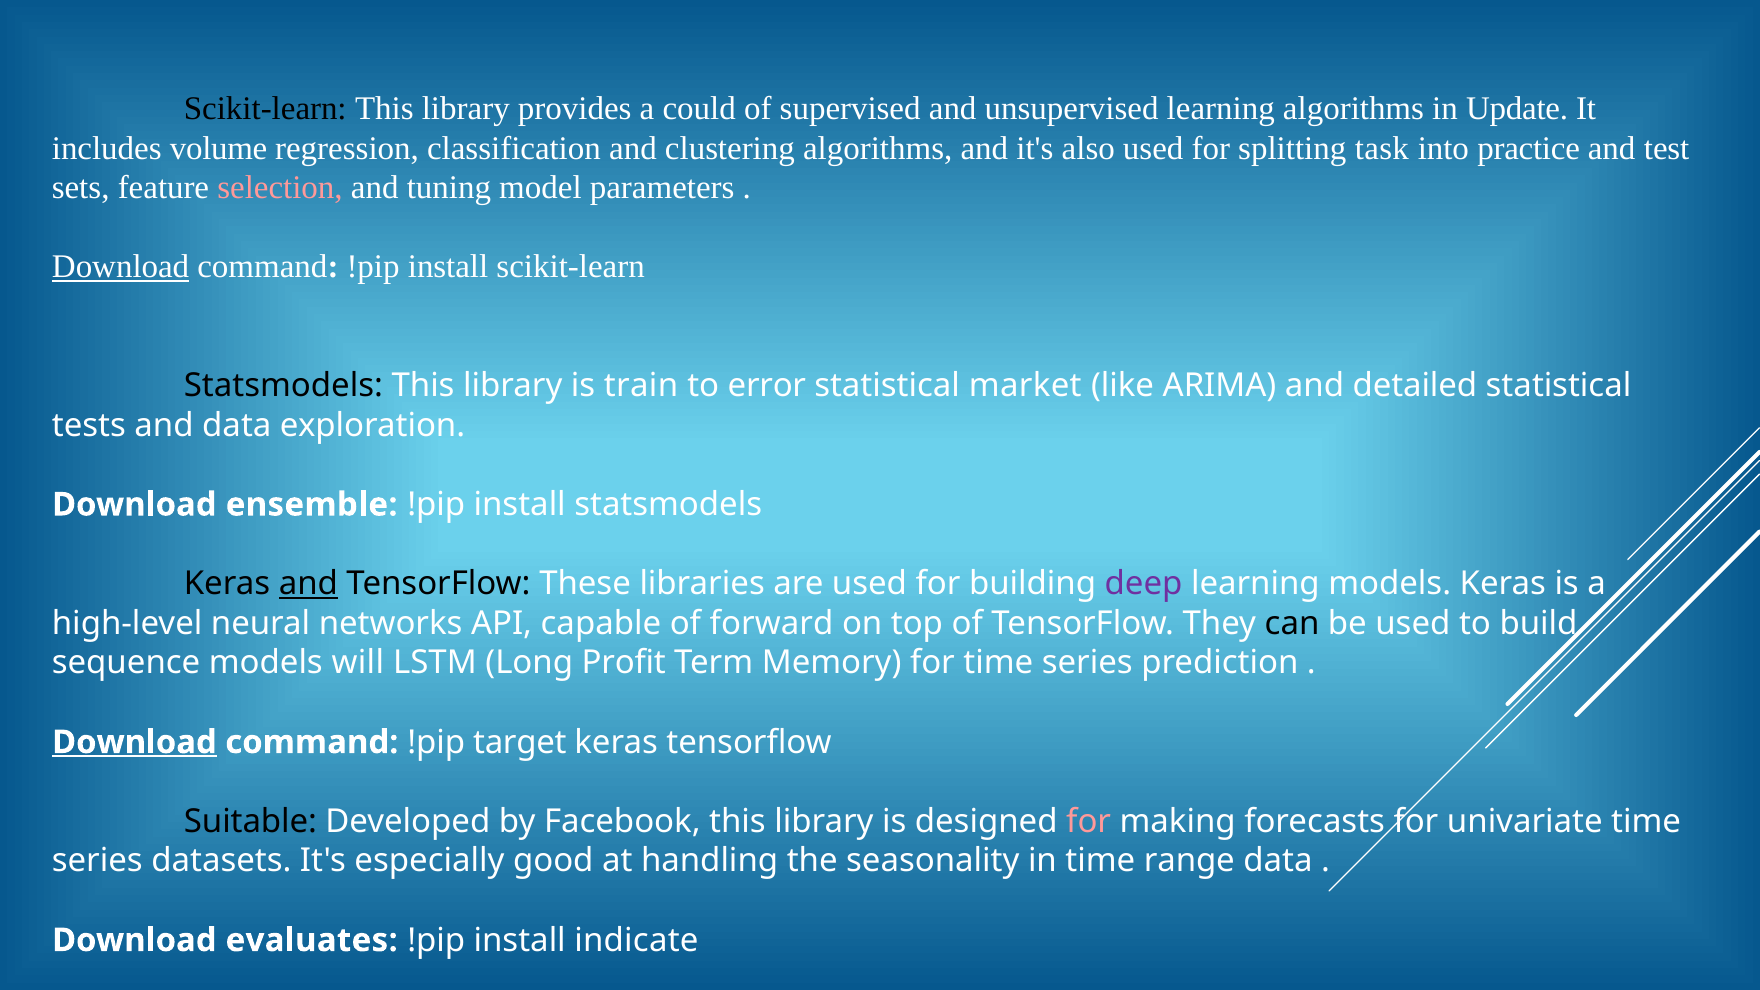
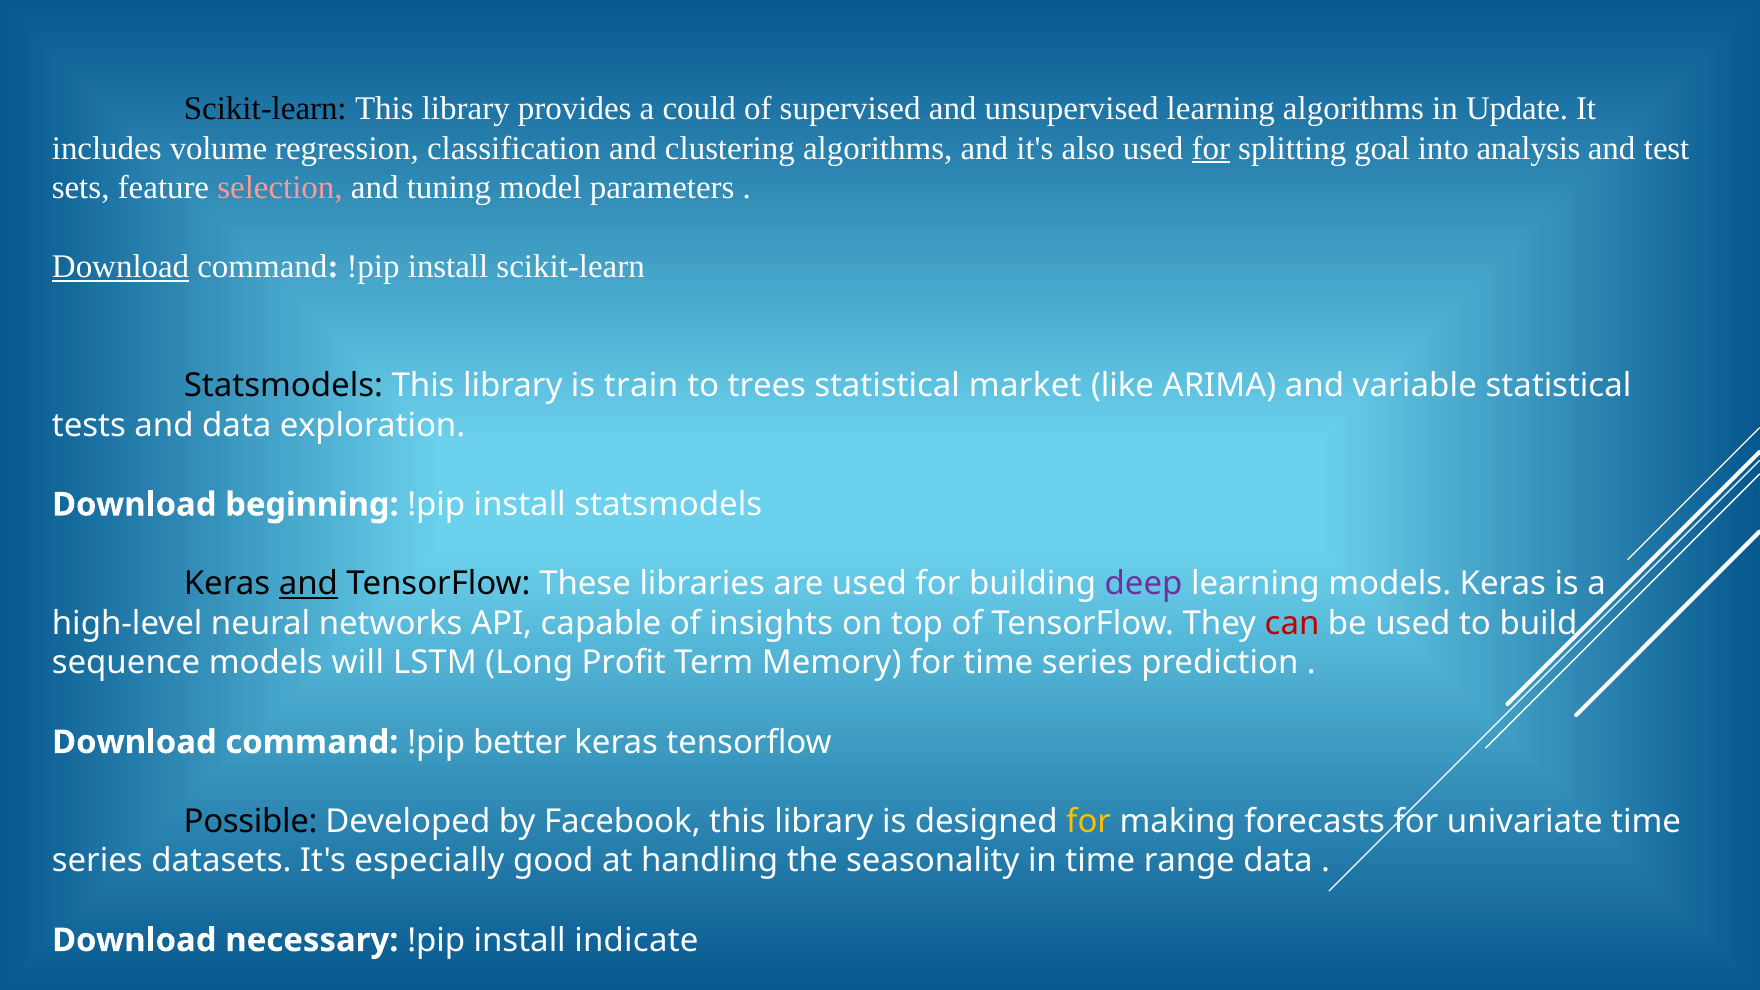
for at (1211, 148) underline: none -> present
task: task -> goal
practice: practice -> analysis
error: error -> trees
detailed: detailed -> variable
ensemble: ensemble -> beginning
forward: forward -> insights
can colour: black -> red
Download at (134, 742) underline: present -> none
target: target -> better
Suitable: Suitable -> Possible
for at (1089, 821) colour: pink -> yellow
evaluates: evaluates -> necessary
